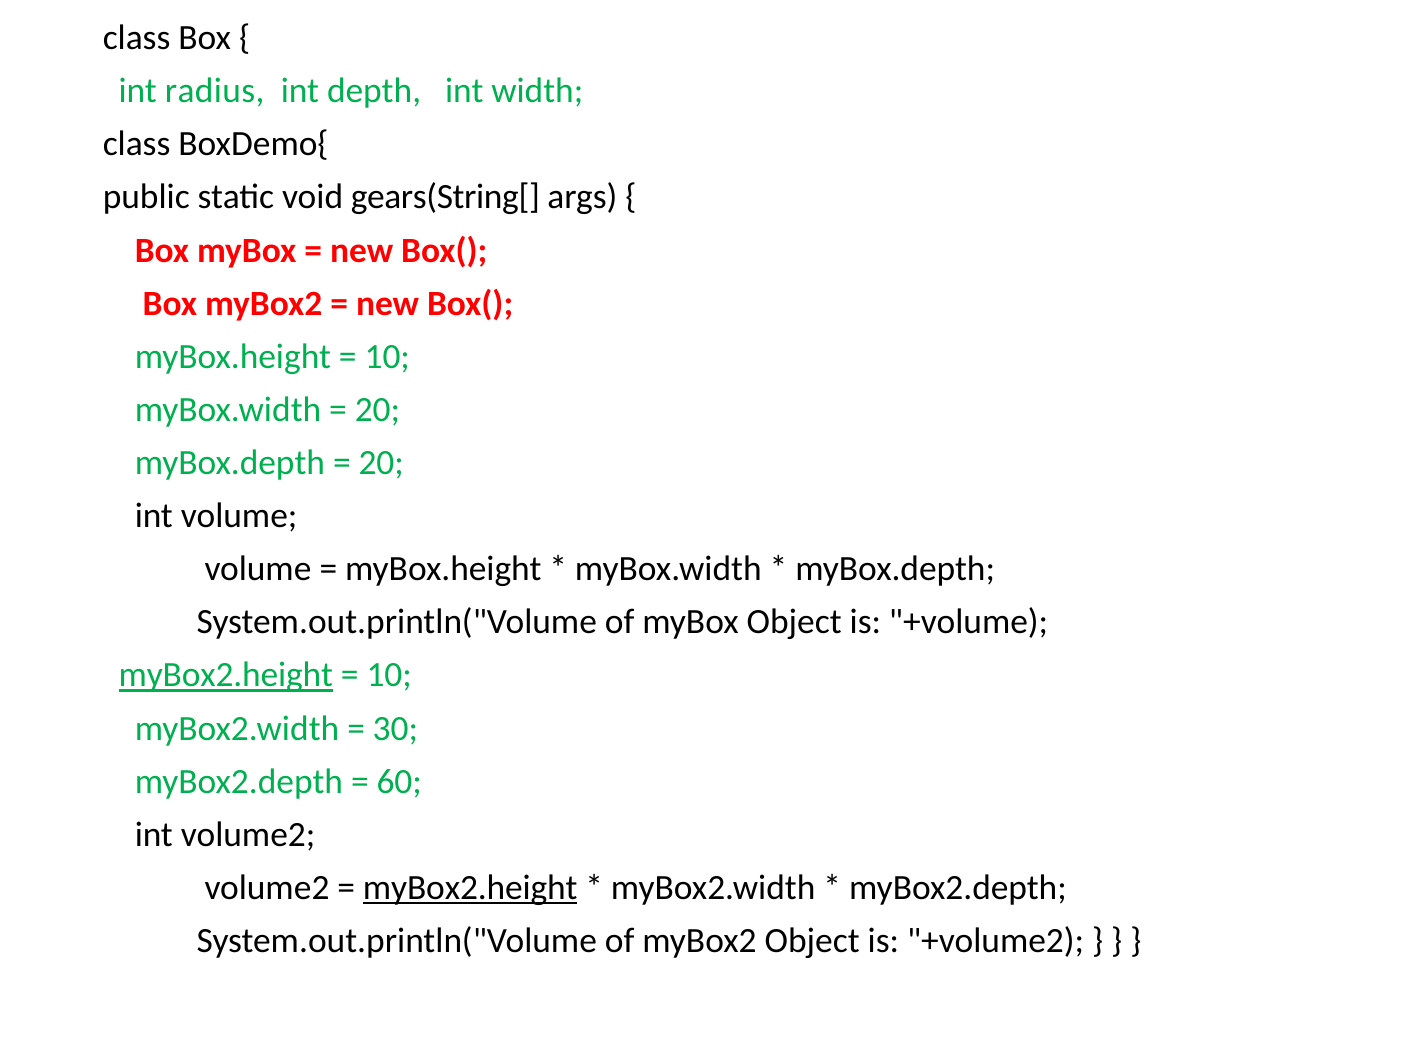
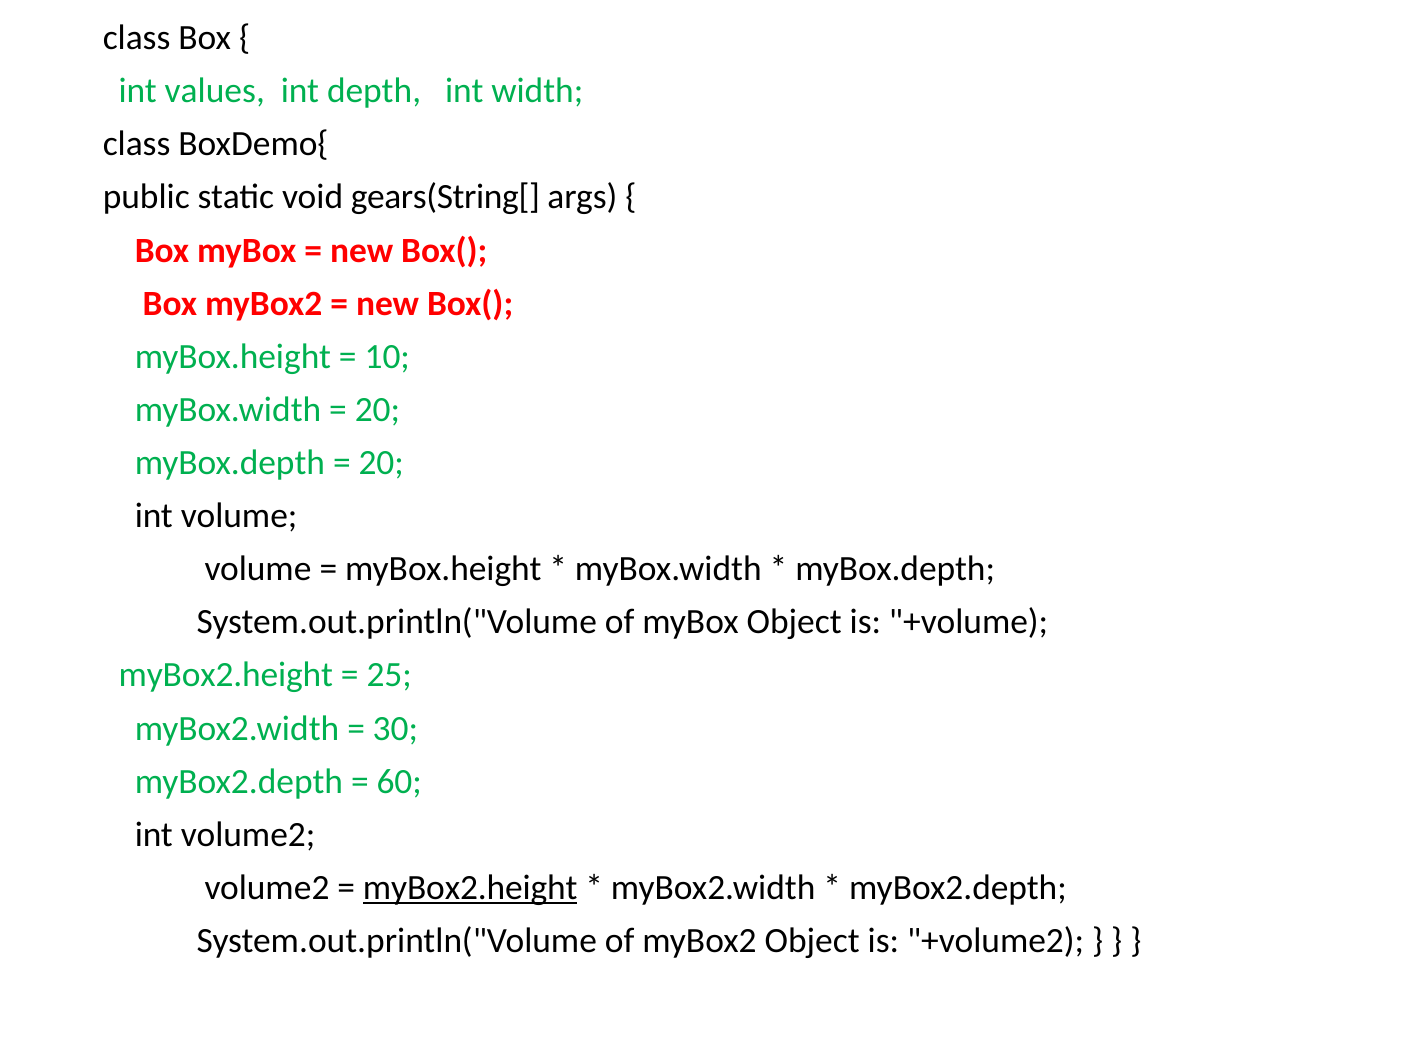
radius: radius -> values
myBox2.height at (226, 675) underline: present -> none
10 at (389, 675): 10 -> 25
